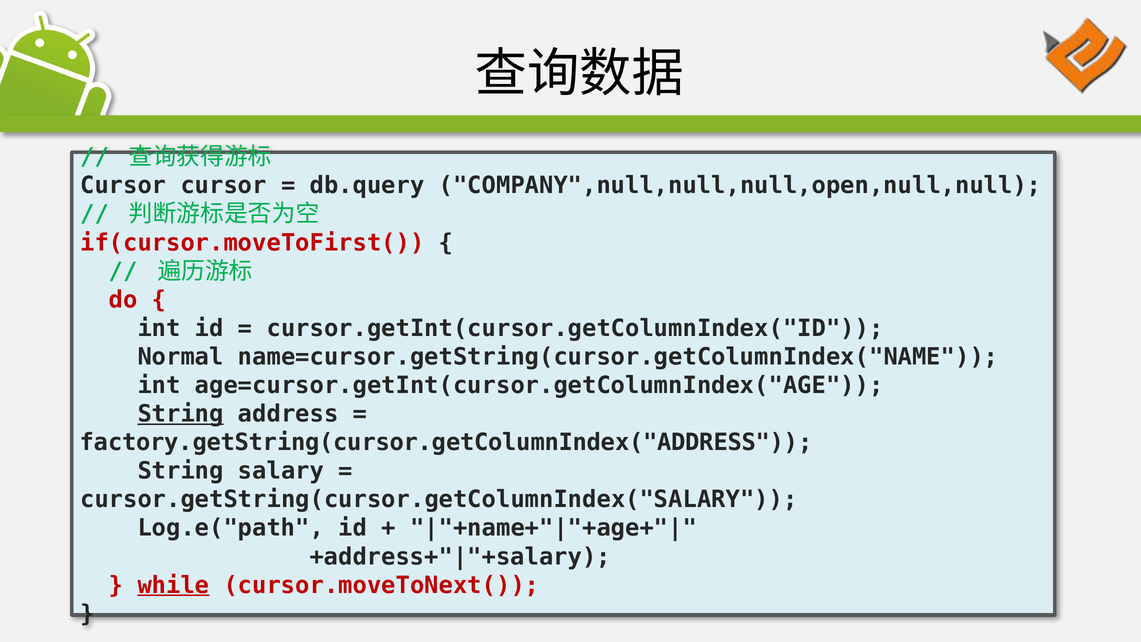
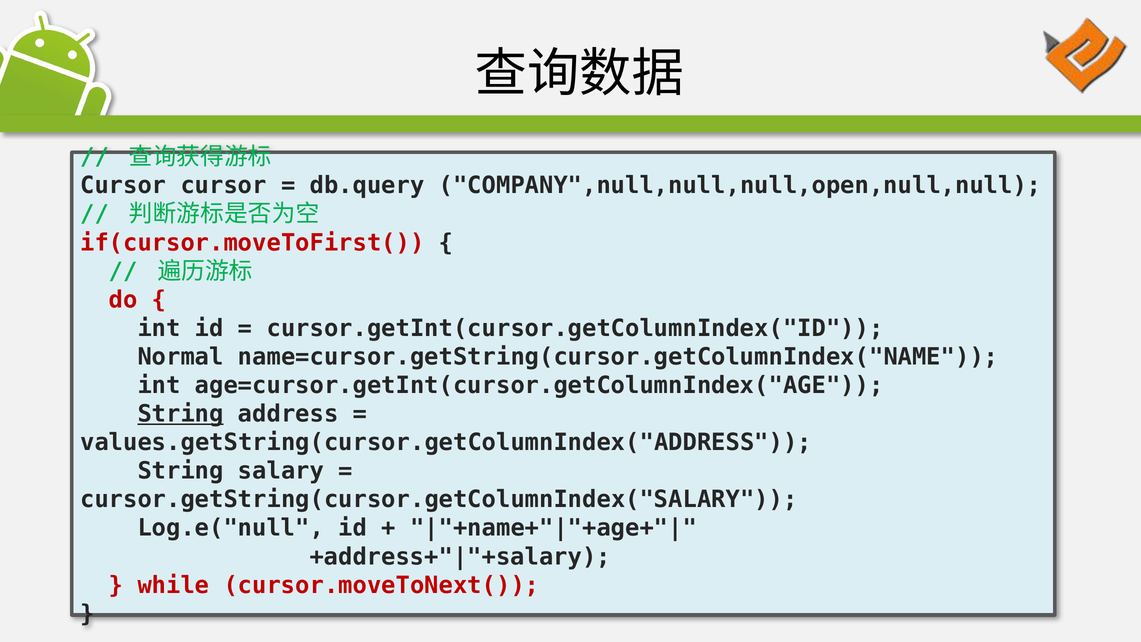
factory.getString(cursor.getColumnIndex("ADDRESS: factory.getString(cursor.getColumnIndex("ADDRESS -> values.getString(cursor.getColumnIndex("ADDRESS
Log.e("path: Log.e("path -> Log.e("null
while underline: present -> none
